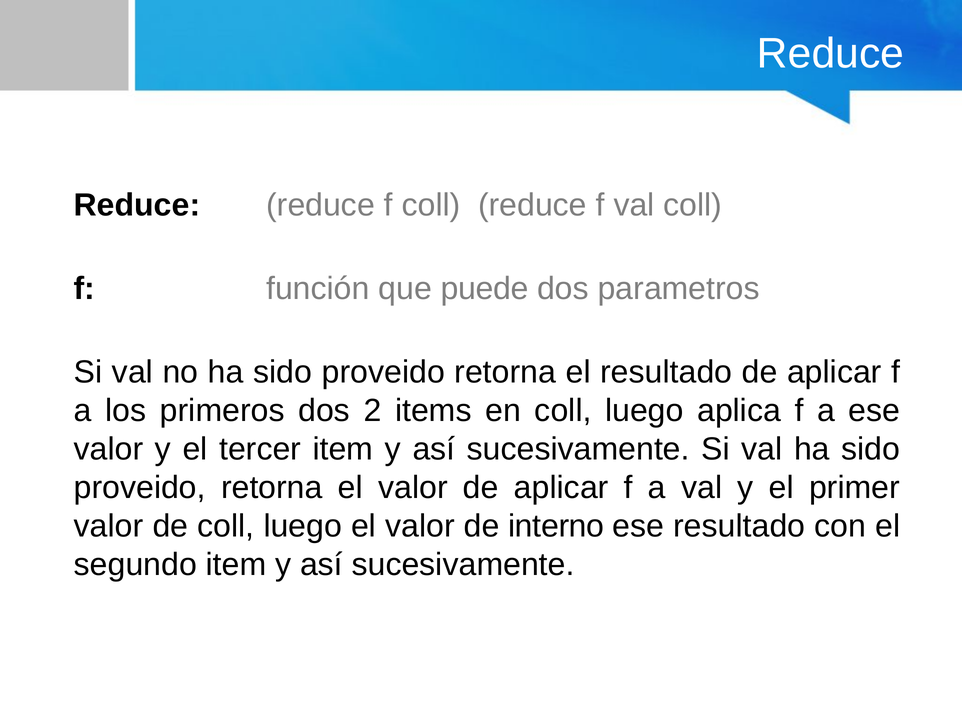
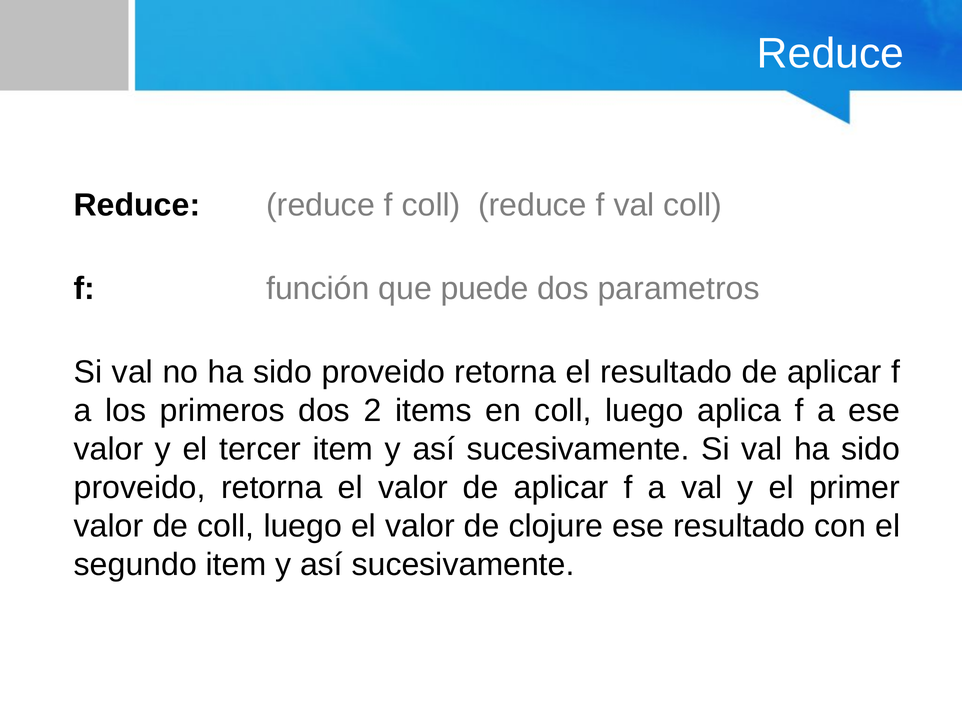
interno: interno -> clojure
